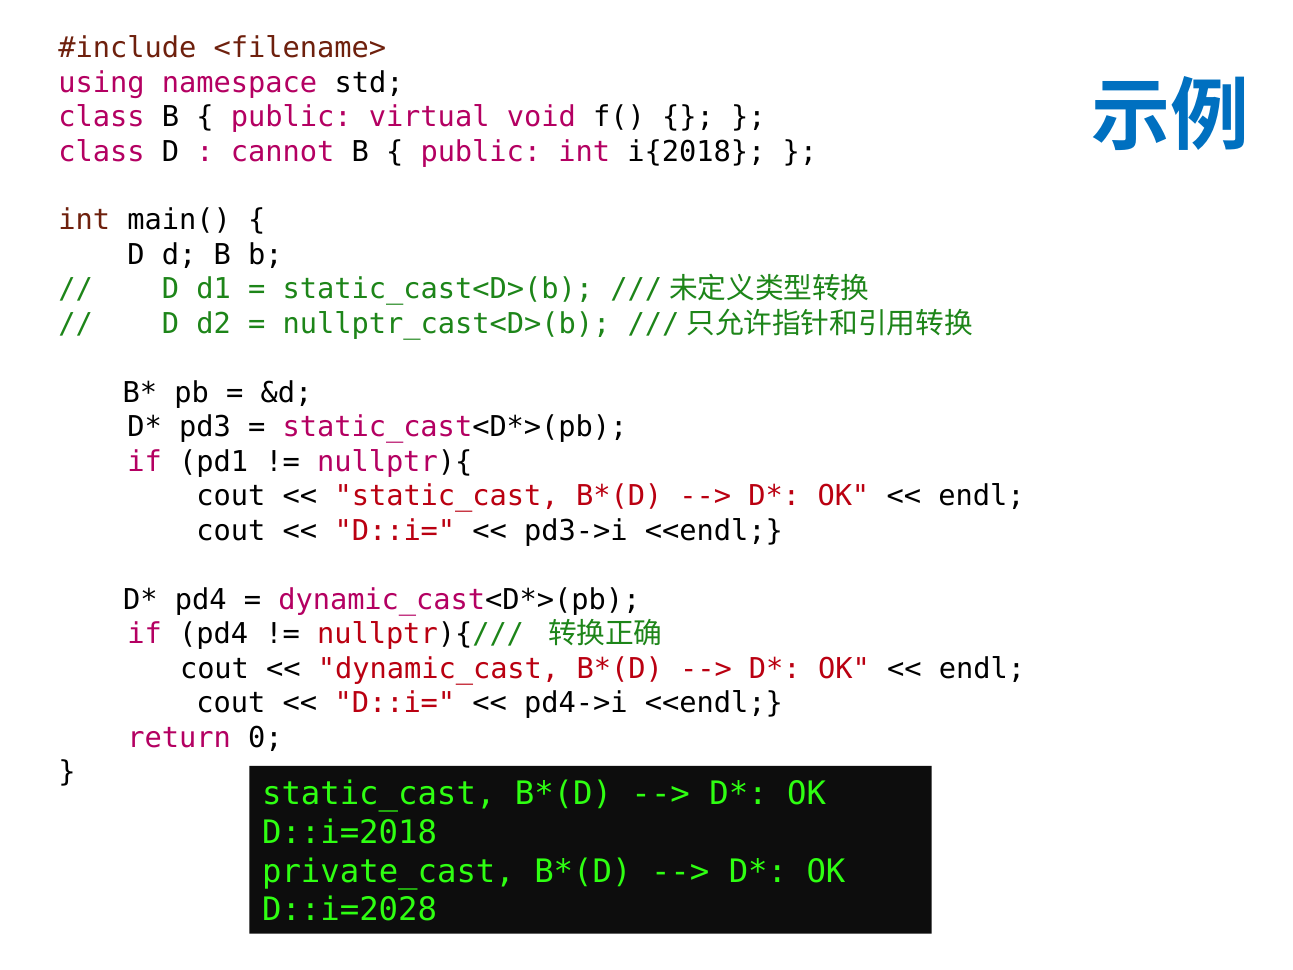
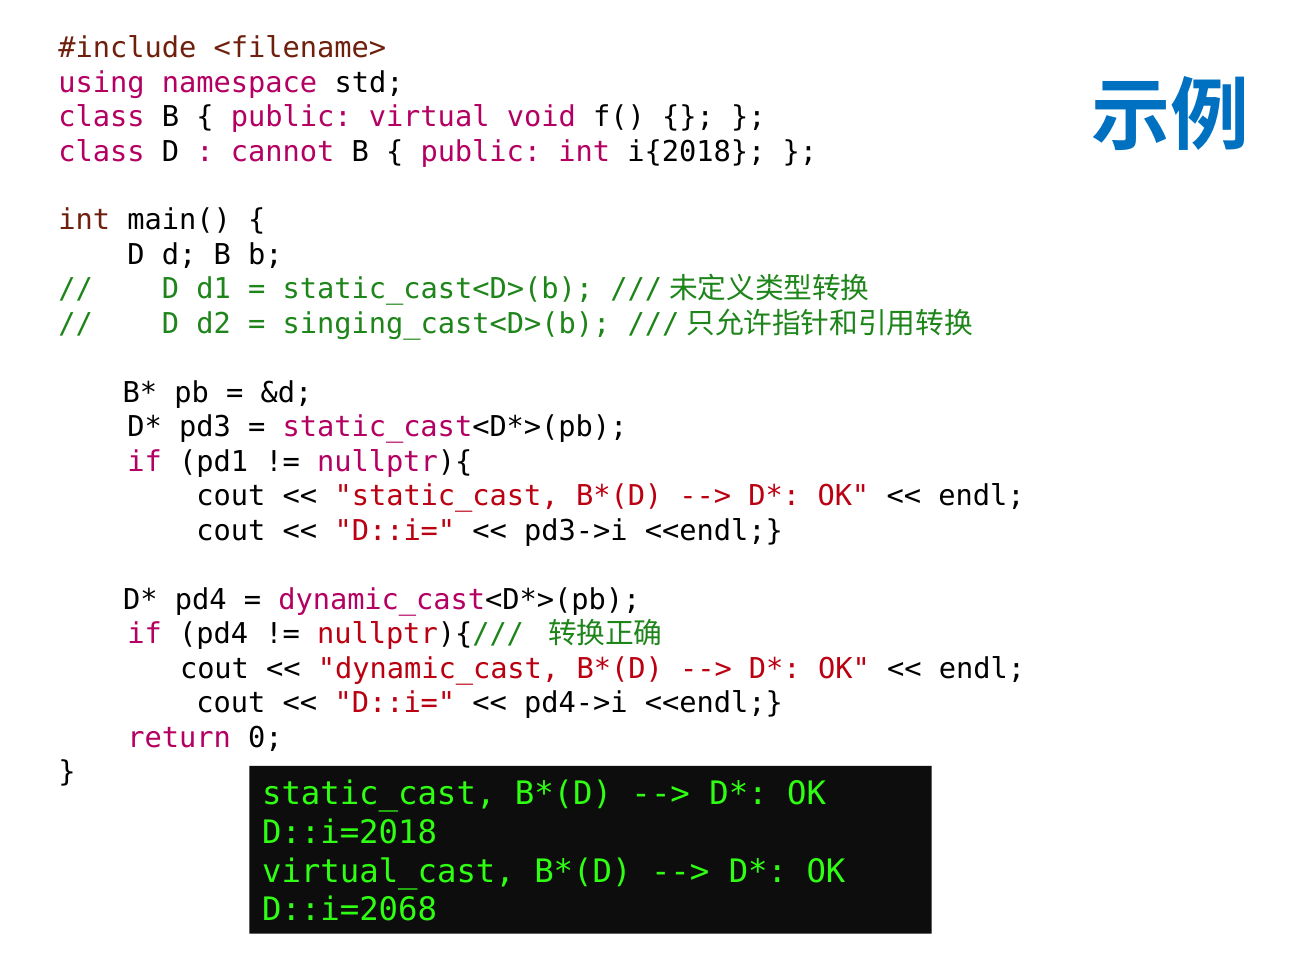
nullptr_cast<D>(b: nullptr_cast<D>(b -> singing_cast<D>(b
private_cast: private_cast -> virtual_cast
D::i=2028: D::i=2028 -> D::i=2068
